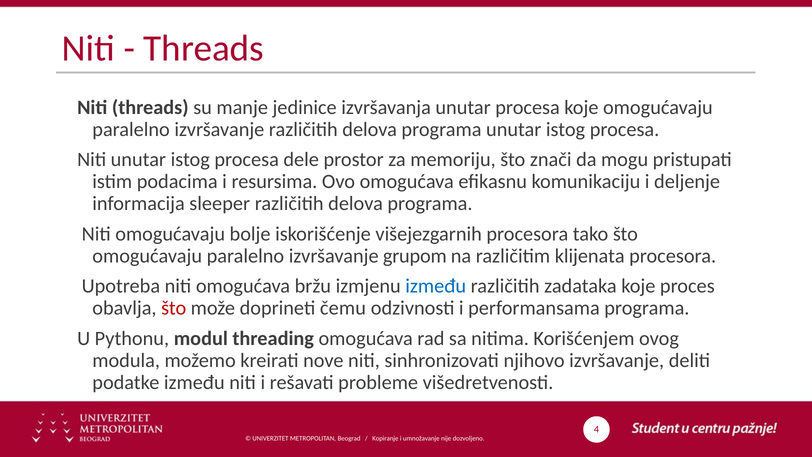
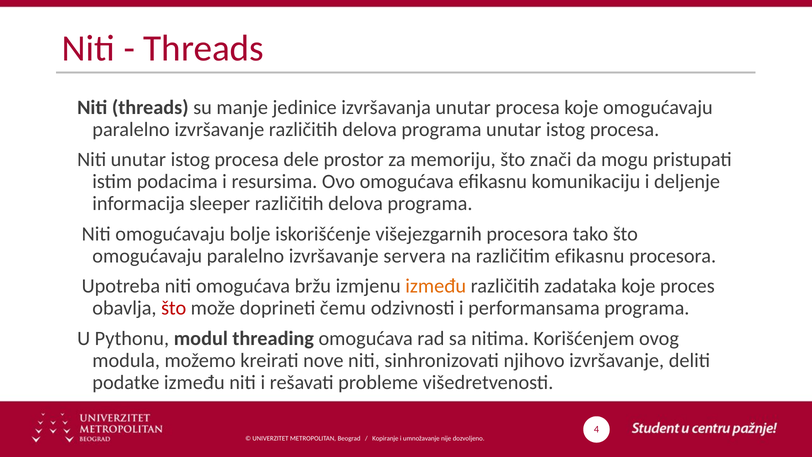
grupom: grupom -> servera
različitim klijenata: klijenata -> efikasnu
između at (436, 286) colour: blue -> orange
